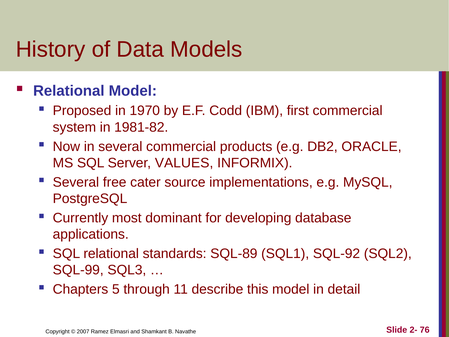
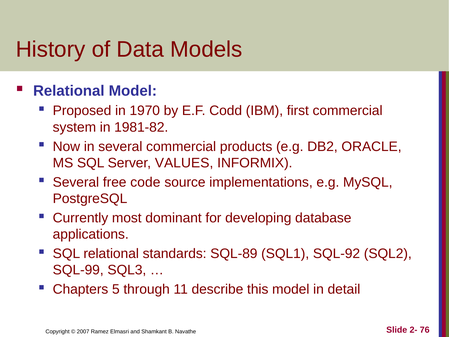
cater: cater -> code
